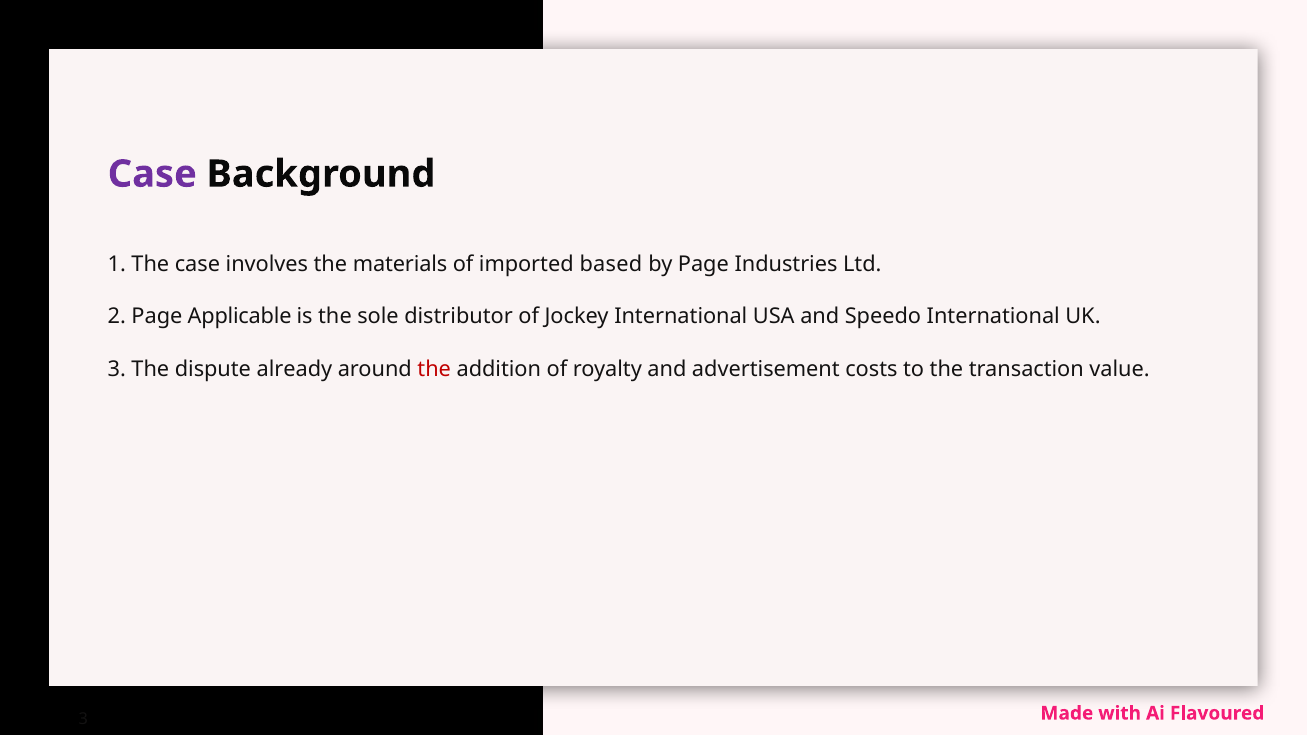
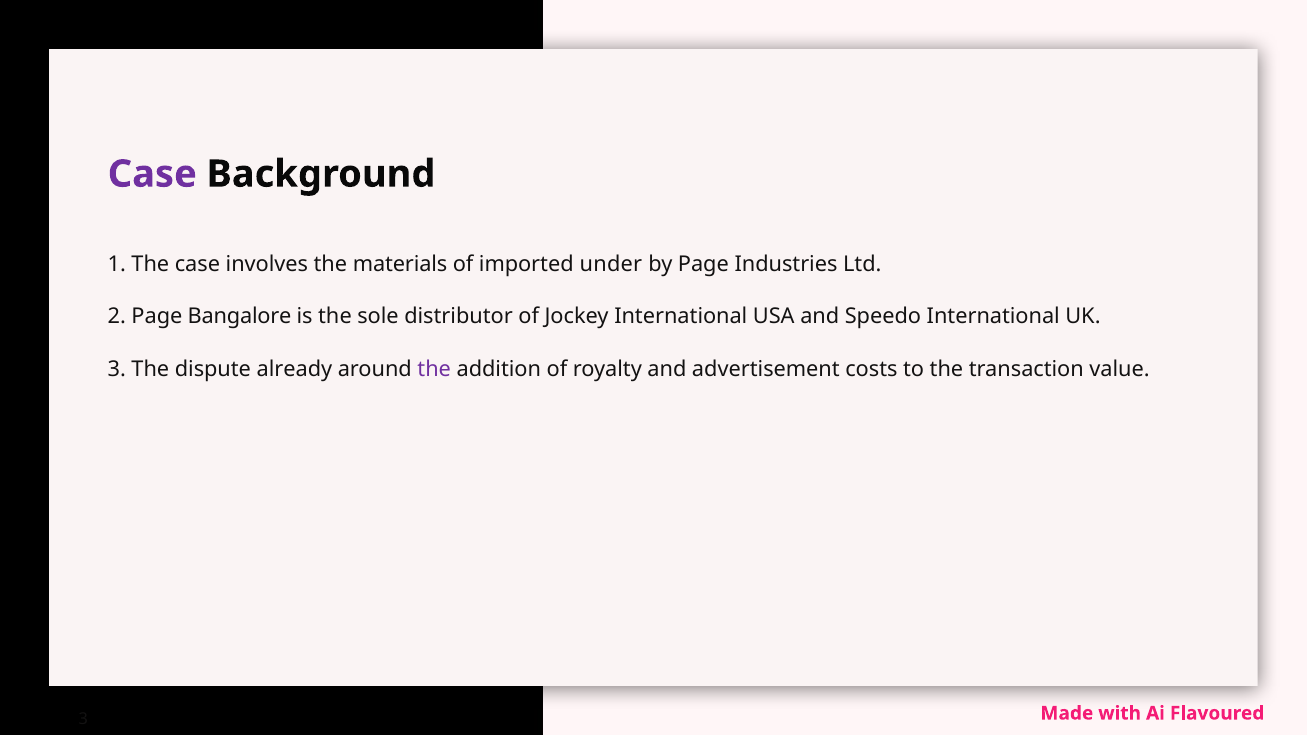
based: based -> under
Applicable: Applicable -> Bangalore
the at (434, 369) colour: red -> purple
